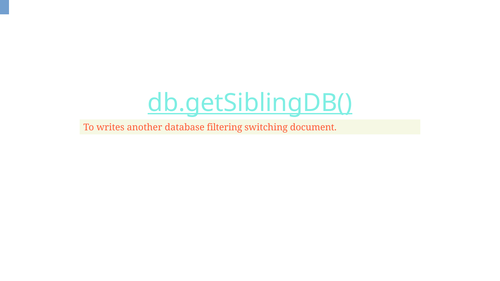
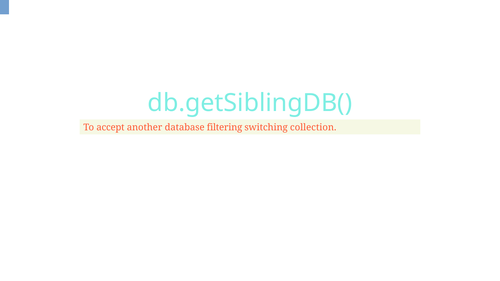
db.getSiblingDB( underline: present -> none
writes: writes -> accept
document: document -> collection
